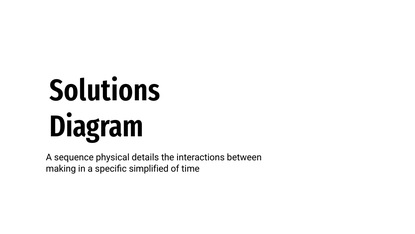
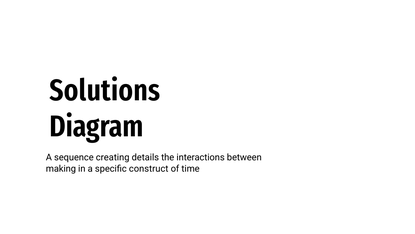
physical: physical -> creating
simplified: simplified -> construct
